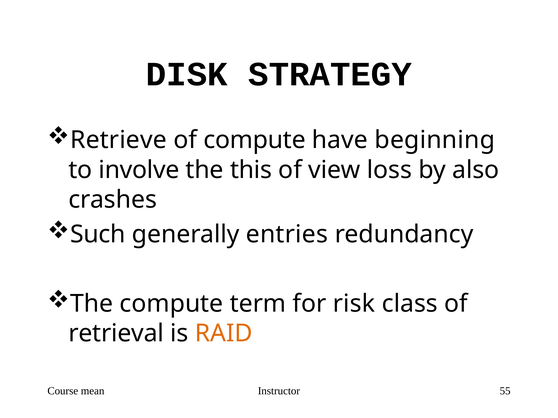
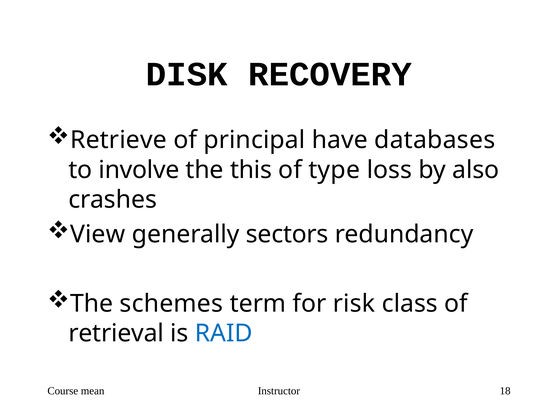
STRATEGY: STRATEGY -> RECOVERY
of compute: compute -> principal
beginning: beginning -> databases
view: view -> type
Such: Such -> View
entries: entries -> sectors
The compute: compute -> schemes
RAID colour: orange -> blue
55: 55 -> 18
